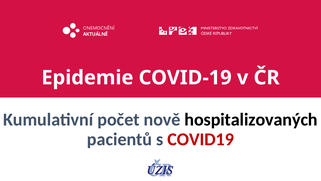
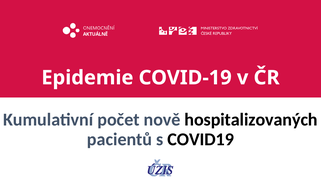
COVID19 colour: red -> black
